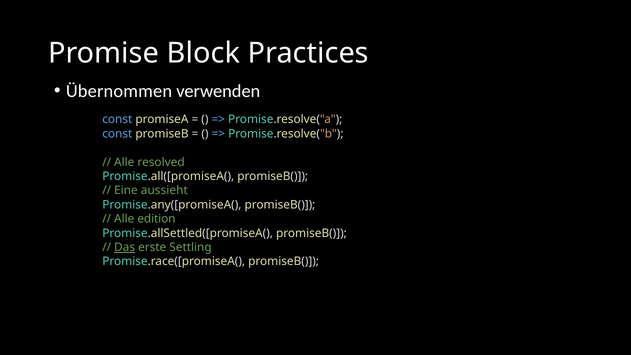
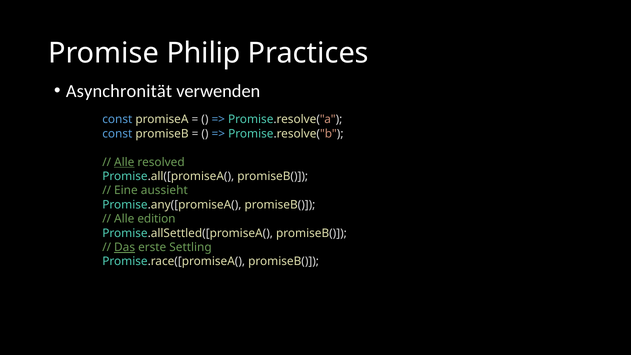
Block: Block -> Philip
Übernommen: Übernommen -> Asynchronität
Alle at (124, 162) underline: none -> present
